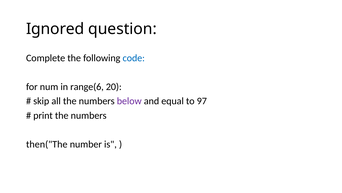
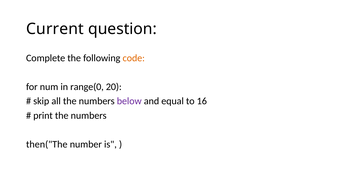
Ignored: Ignored -> Current
code colour: blue -> orange
range(6: range(6 -> range(0
97: 97 -> 16
